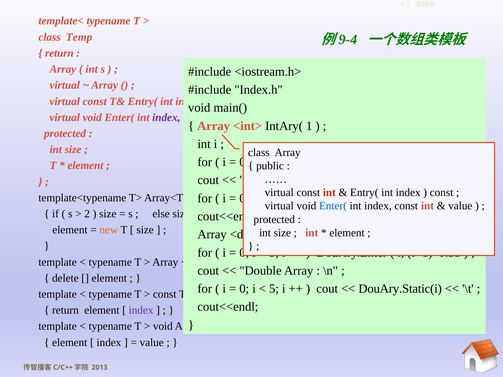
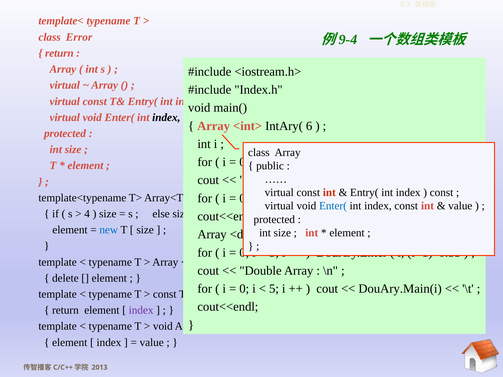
Temp: Temp -> Error
index at (166, 117) colour: purple -> black
IntAry( 1: 1 -> 6
2: 2 -> 4
new colour: orange -> blue
DouAry.Static(i: DouAry.Static(i -> DouAry.Main(i
